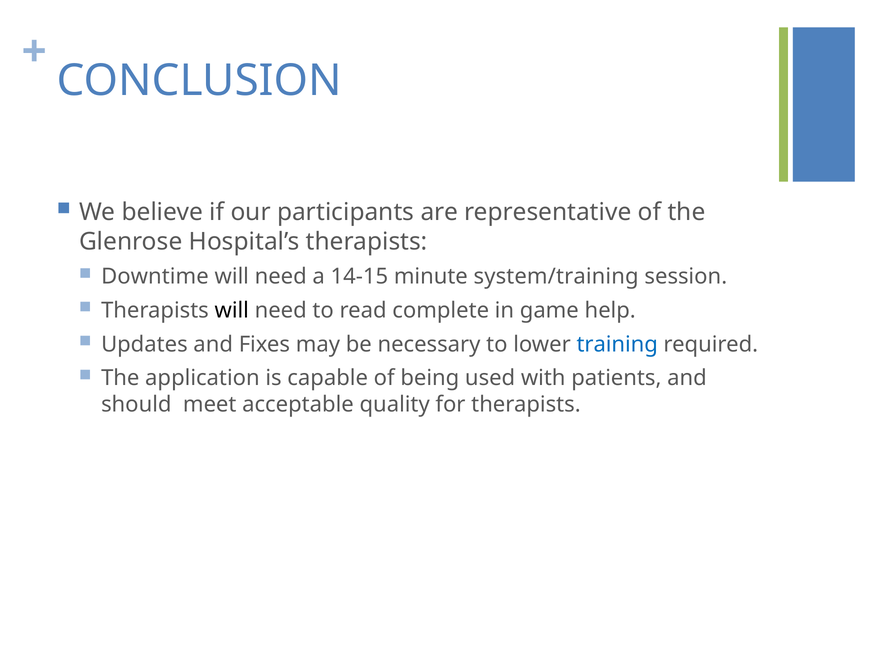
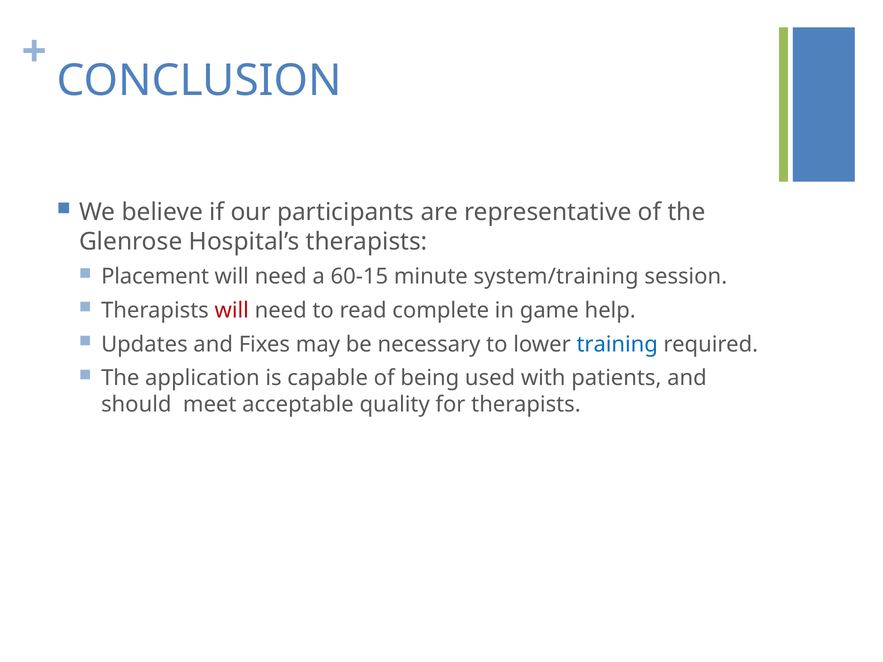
Downtime: Downtime -> Placement
14-15: 14-15 -> 60-15
will at (232, 311) colour: black -> red
